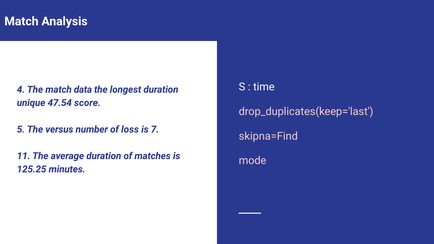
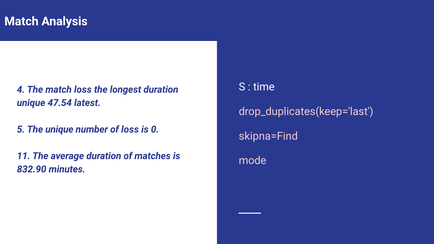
match data: data -> loss
score: score -> latest
The versus: versus -> unique
7: 7 -> 0
125.25: 125.25 -> 832.90
